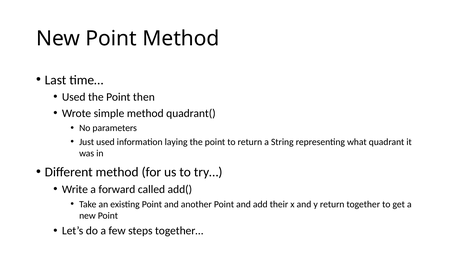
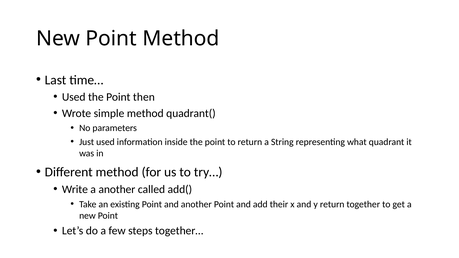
laying: laying -> inside
a forward: forward -> another
